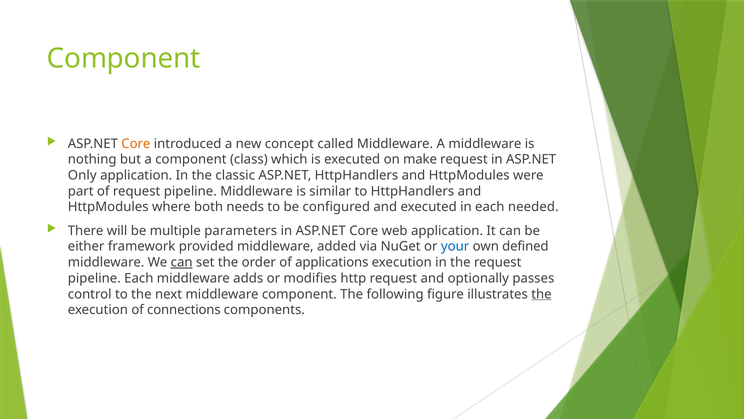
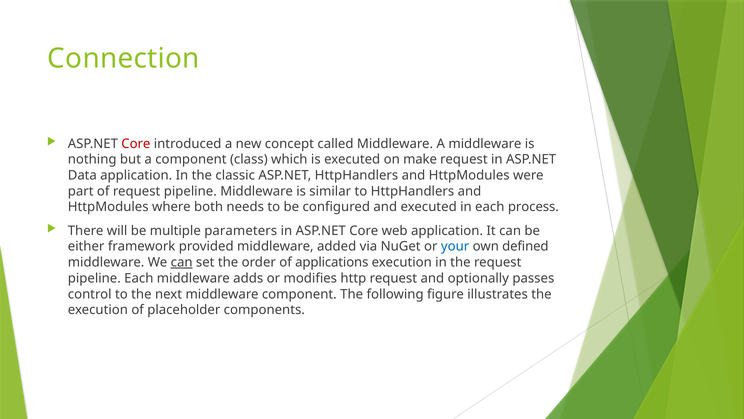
Component at (124, 59): Component -> Connection
Core at (136, 143) colour: orange -> red
Only: Only -> Data
needed: needed -> process
the at (541, 294) underline: present -> none
connections: connections -> placeholder
